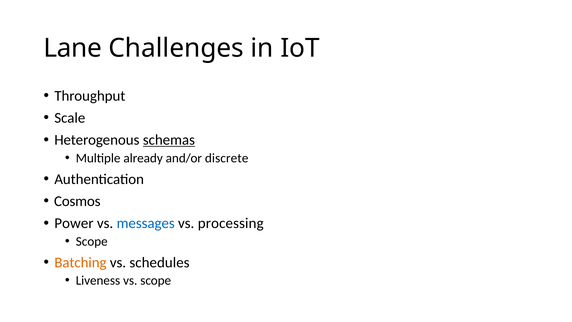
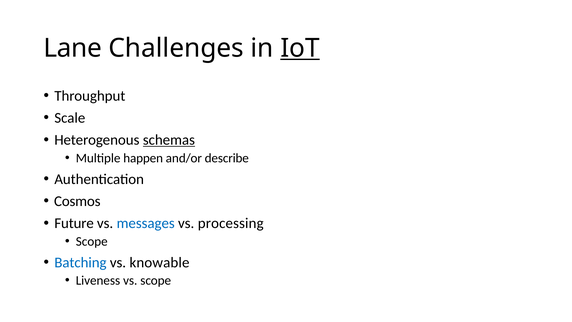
IoT underline: none -> present
already: already -> happen
discrete: discrete -> describe
Power: Power -> Future
Batching colour: orange -> blue
schedules: schedules -> knowable
